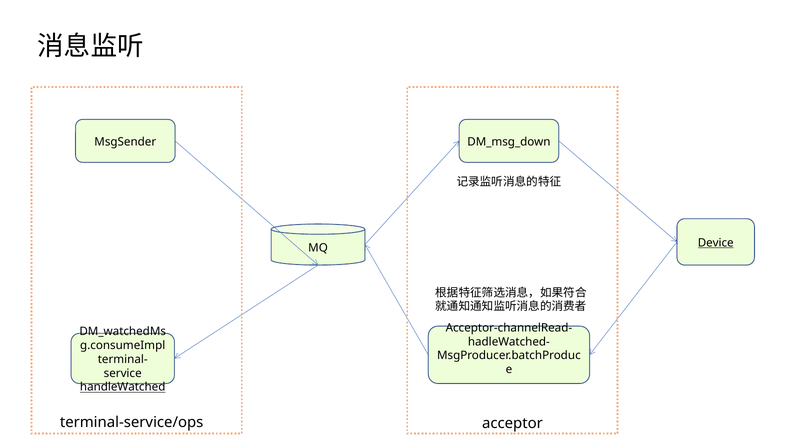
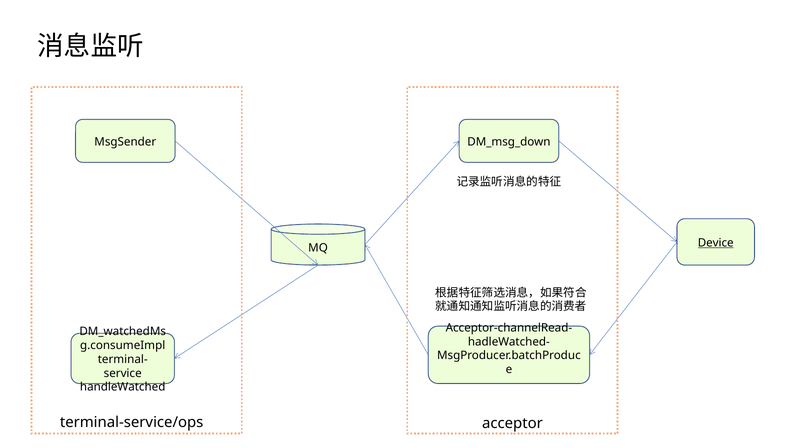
handleWatched underline: present -> none
